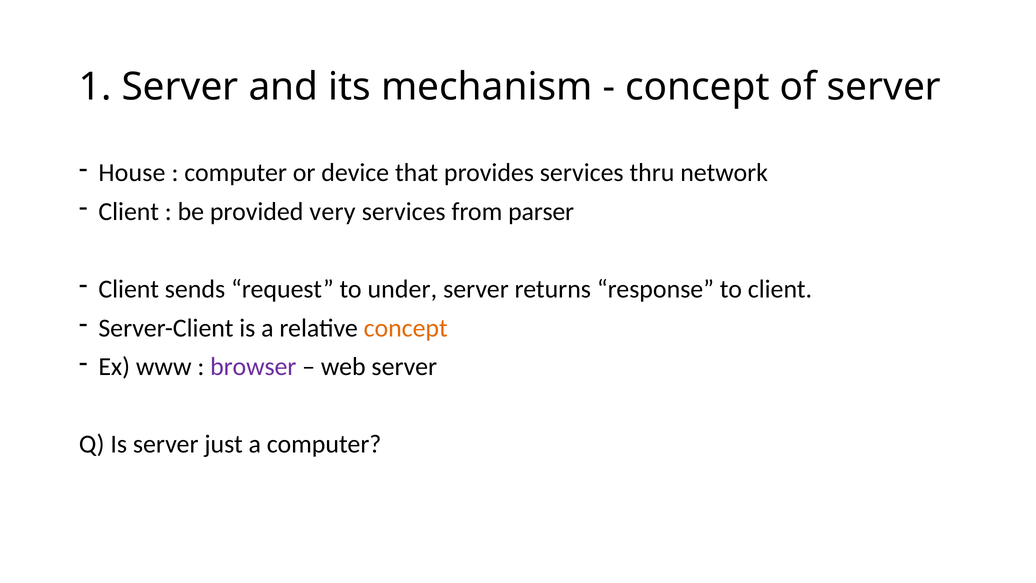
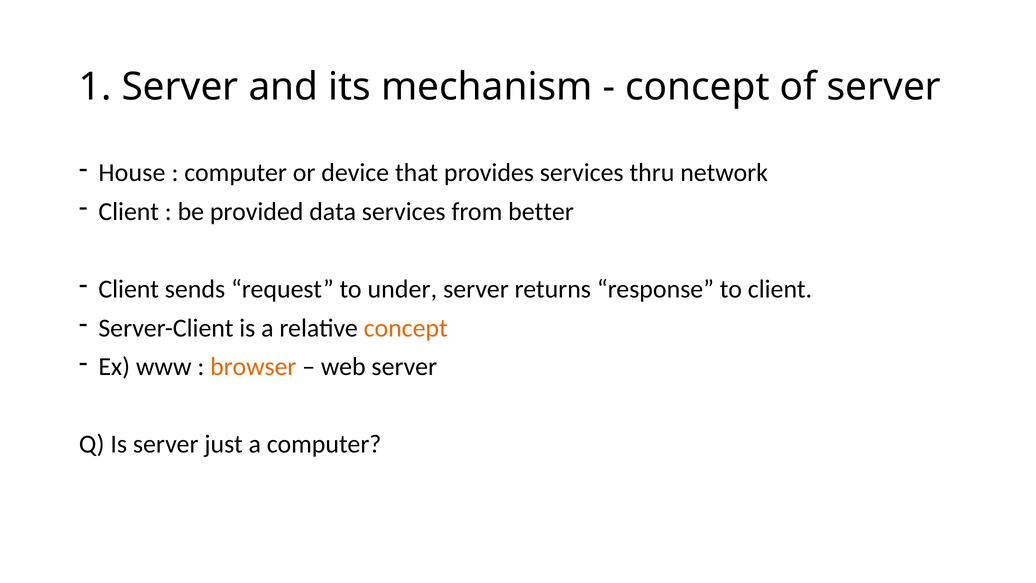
very: very -> data
parser: parser -> better
browser colour: purple -> orange
